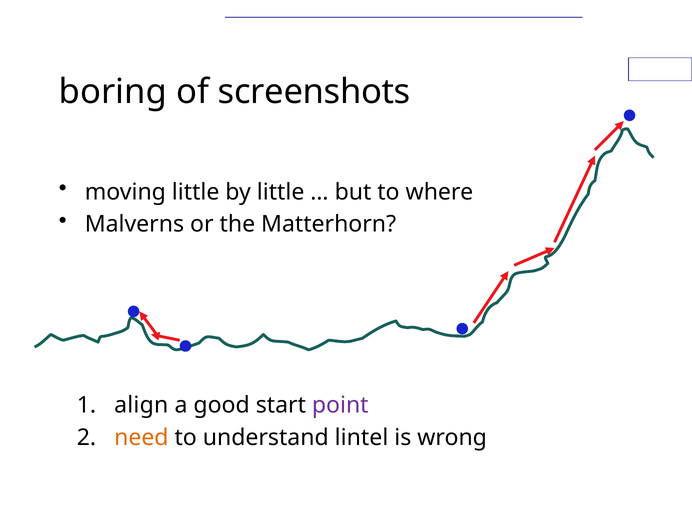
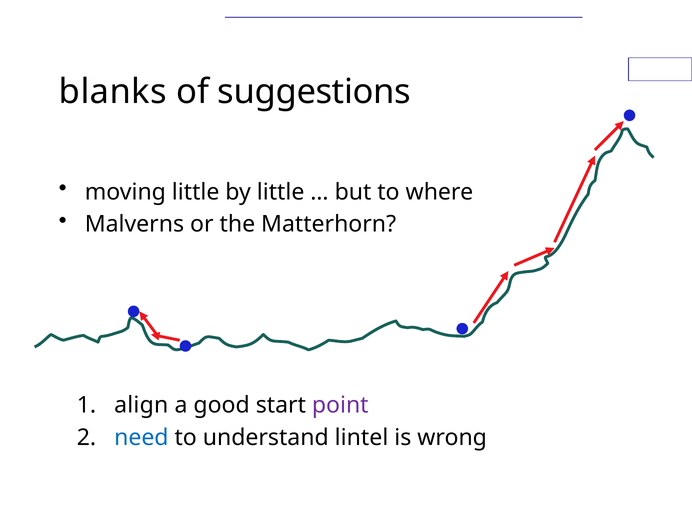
boring: boring -> blanks
screenshots: screenshots -> suggestions
need colour: orange -> blue
